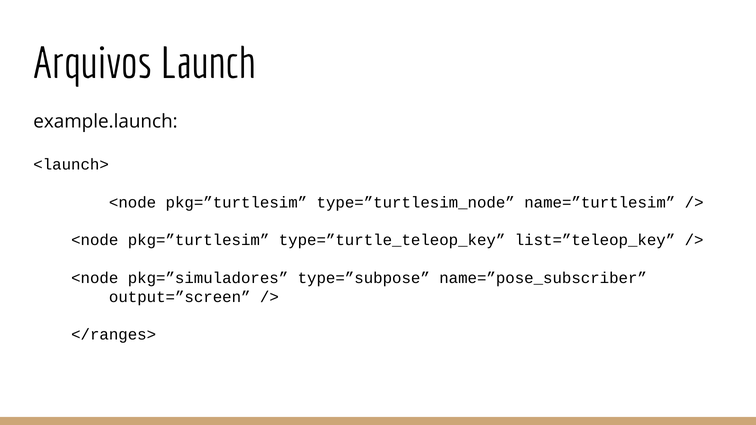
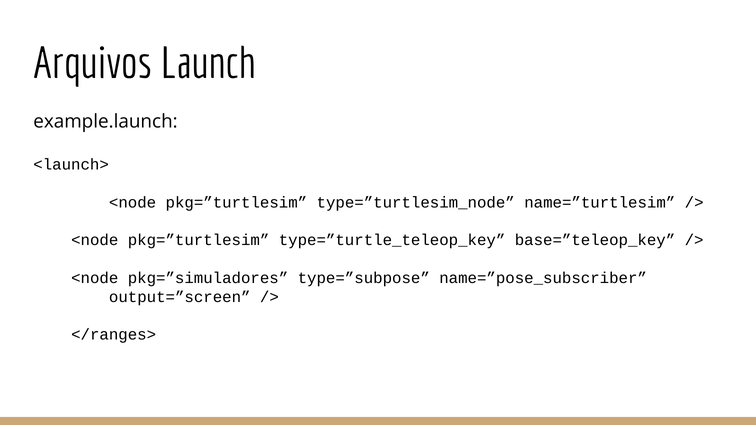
list=”teleop_key: list=”teleop_key -> base=”teleop_key
